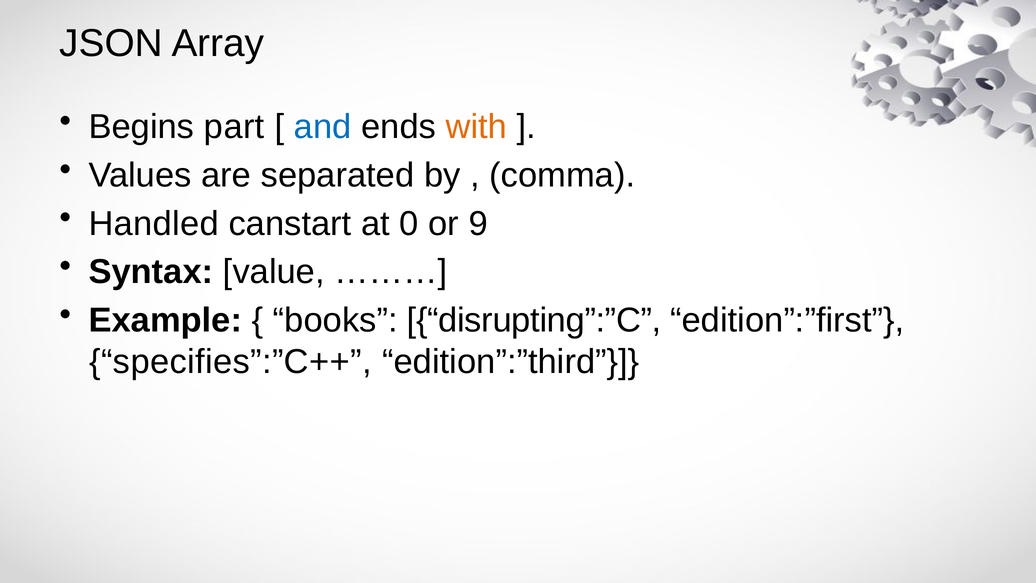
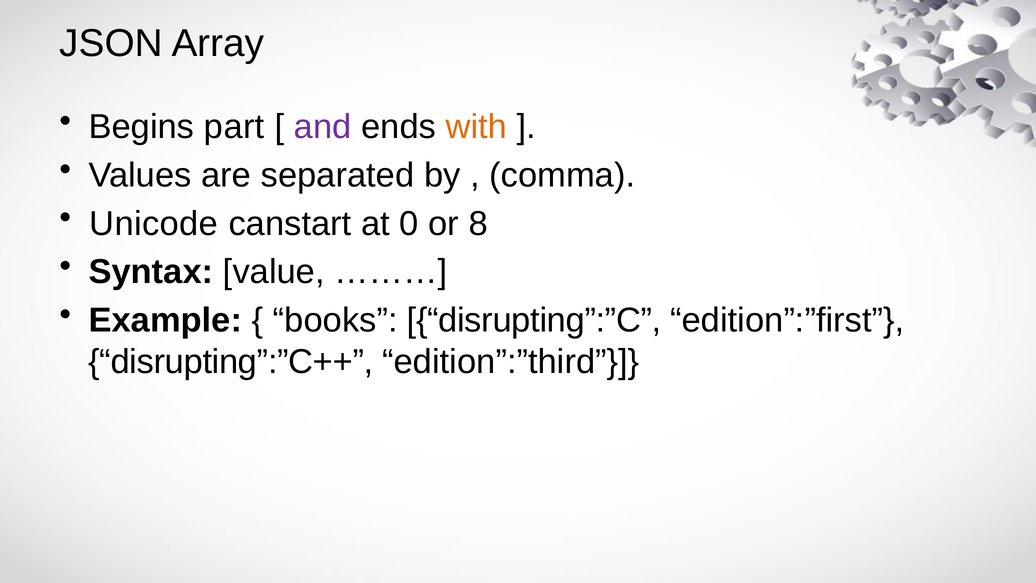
and colour: blue -> purple
Handled: Handled -> Unicode
9: 9 -> 8
specifies”:”C++: specifies”:”C++ -> disrupting”:”C++
